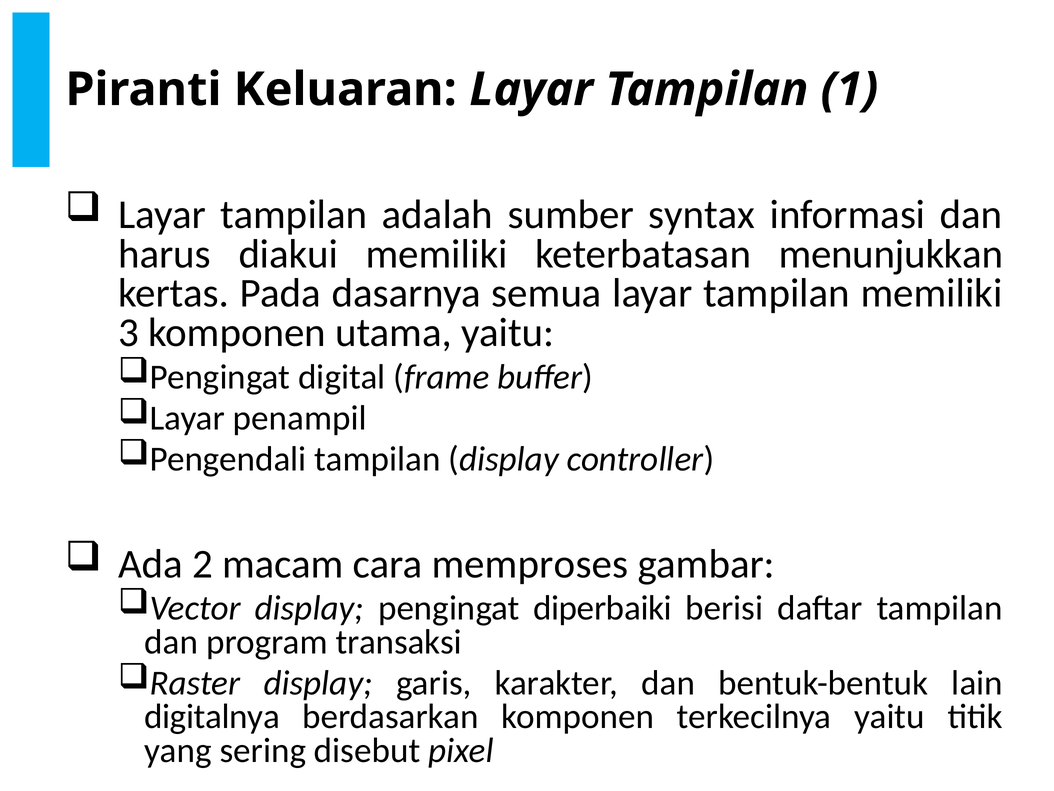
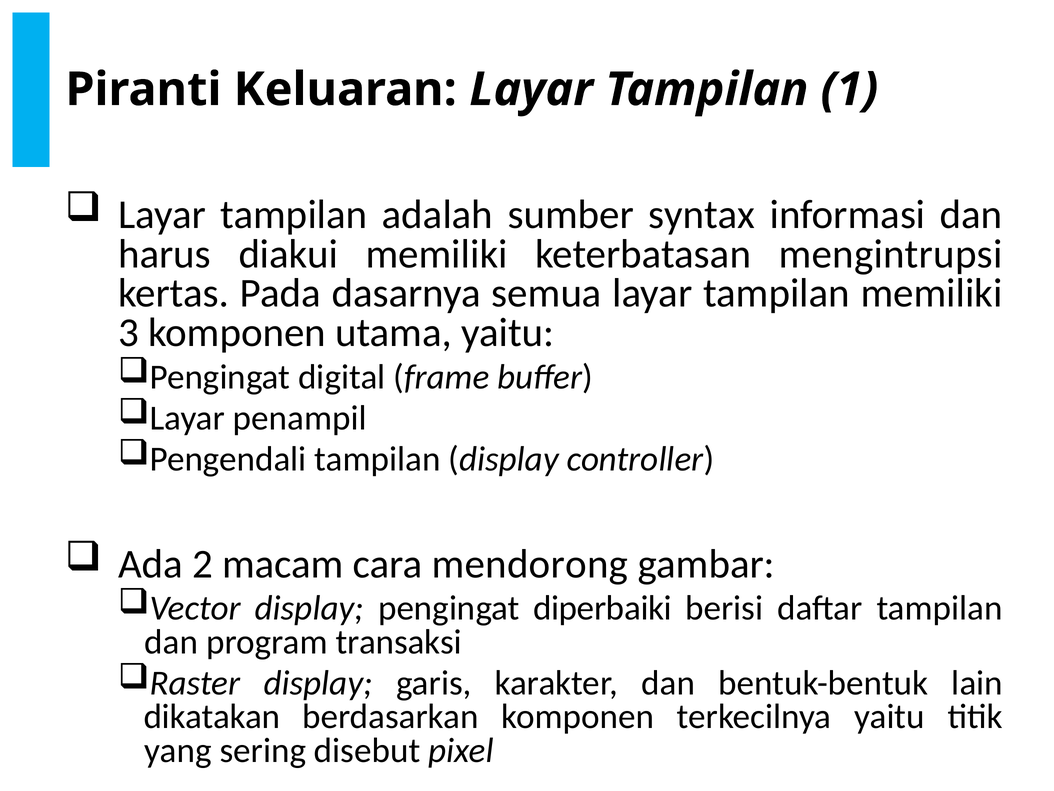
menunjukkan: menunjukkan -> mengintrupsi
memproses: memproses -> mendorong
digitalnya: digitalnya -> dikatakan
